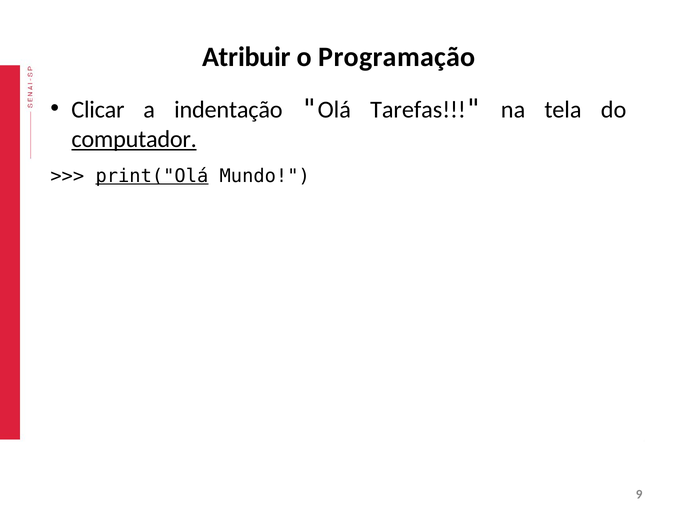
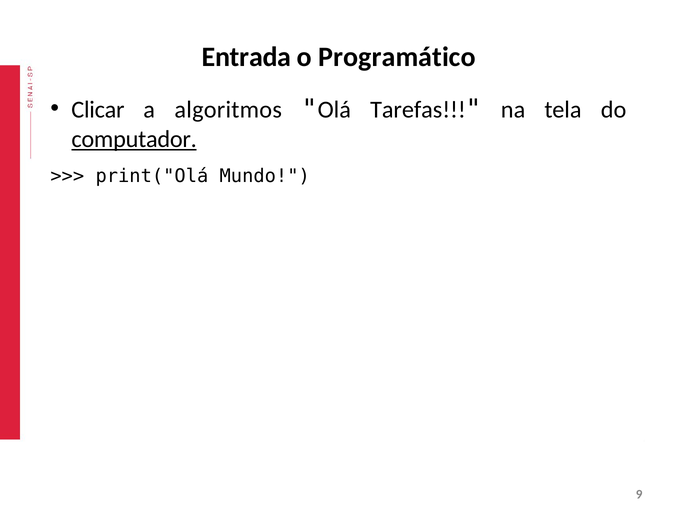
Atribuir: Atribuir -> Entrada
Programação: Programação -> Programático
indentação: indentação -> algoritmos
print("Olá underline: present -> none
